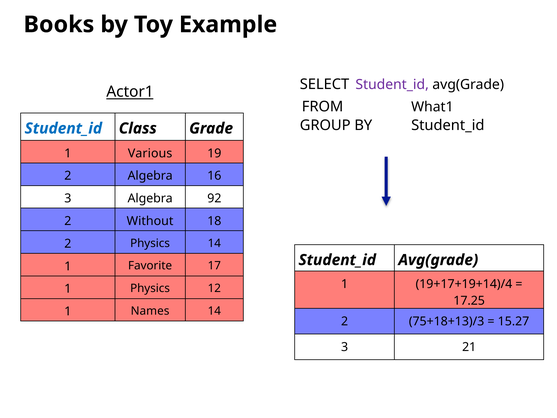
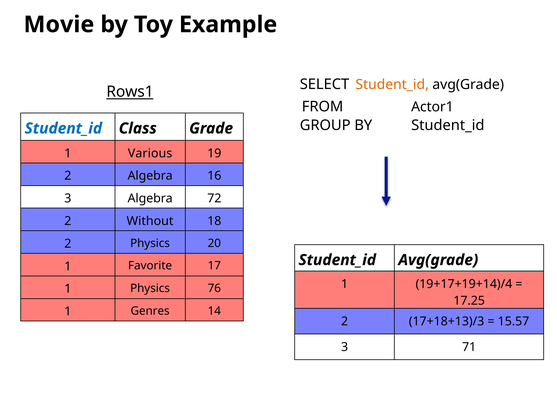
Books: Books -> Movie
Student_id at (392, 85) colour: purple -> orange
Actor1: Actor1 -> Rows1
What1: What1 -> Actor1
92: 92 -> 72
Physics 14: 14 -> 20
12: 12 -> 76
Names: Names -> Genres
75+18+13)/3: 75+18+13)/3 -> 17+18+13)/3
15.27: 15.27 -> 15.57
21: 21 -> 71
